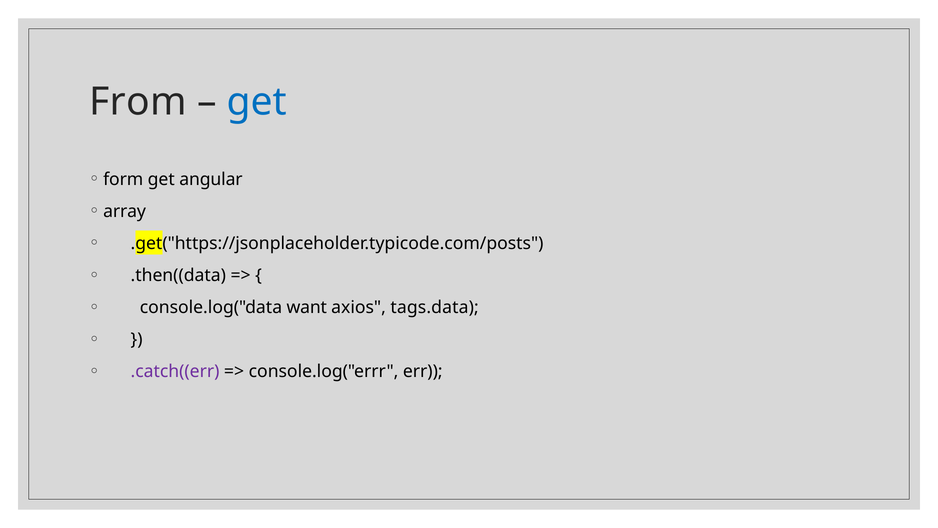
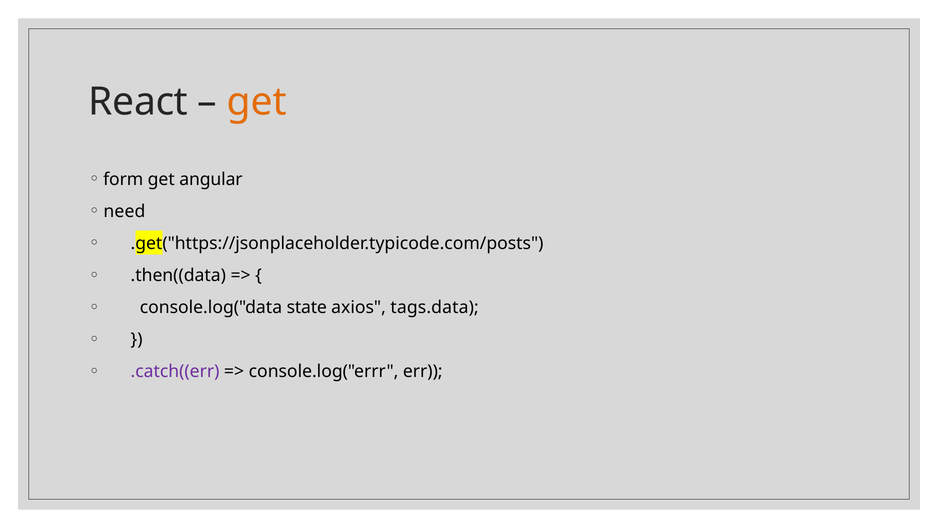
From: From -> React
get at (257, 102) colour: blue -> orange
array: array -> need
want: want -> state
